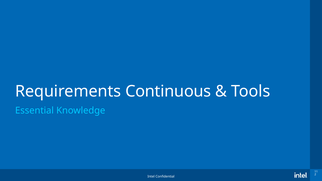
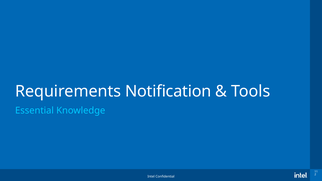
Continuous: Continuous -> Notification
